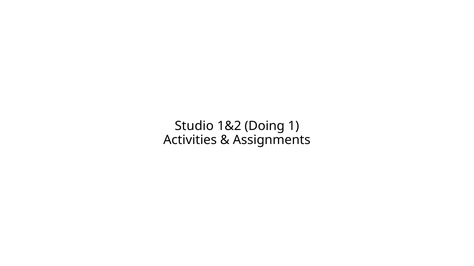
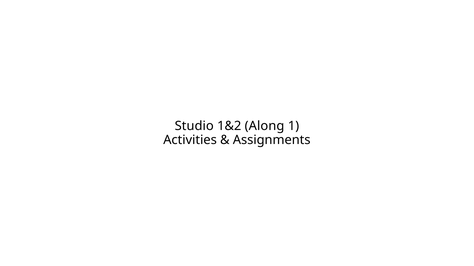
Doing: Doing -> Along
